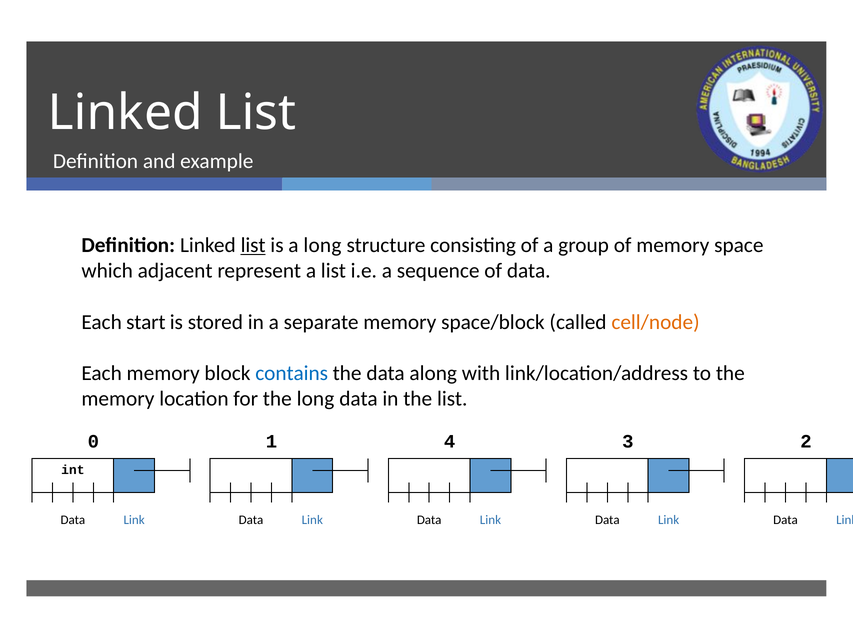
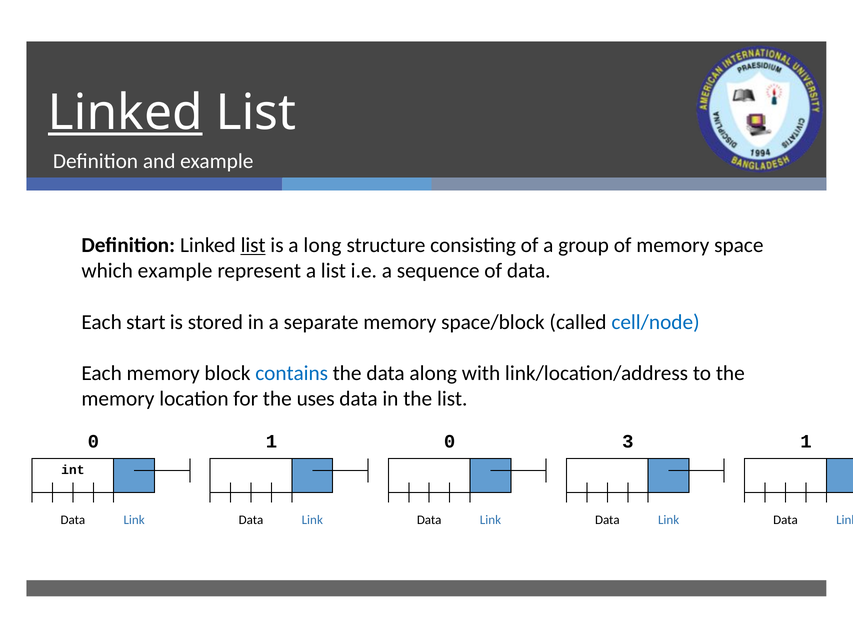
Linked at (125, 113) underline: none -> present
which adjacent: adjacent -> example
cell/node colour: orange -> blue
the long: long -> uses
1 4: 4 -> 0
3 2: 2 -> 1
